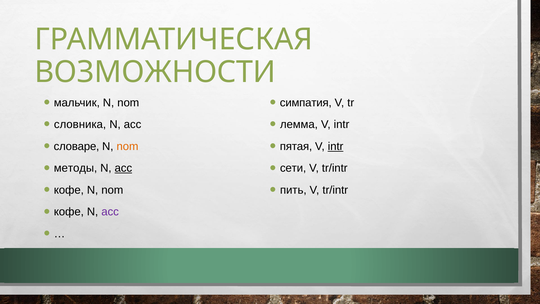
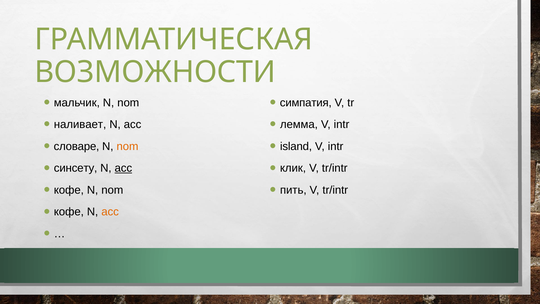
словника: словника -> наливает
пятая: пятая -> island
intr at (336, 146) underline: present -> none
методы: методы -> синсету
сети: сети -> клик
acc at (110, 212) colour: purple -> orange
